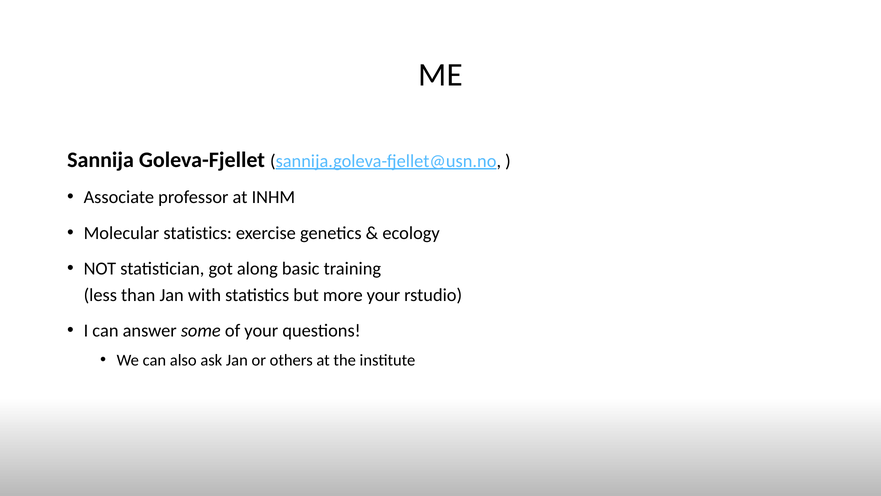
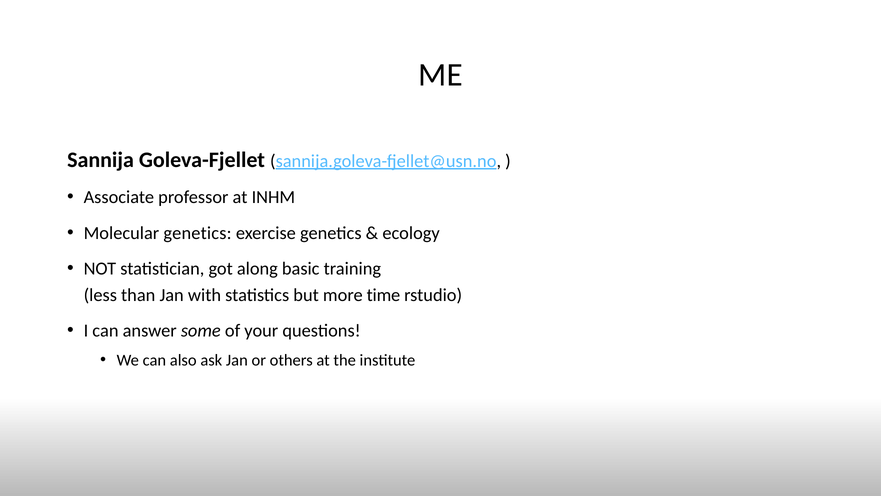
Molecular statistics: statistics -> genetics
more your: your -> time
